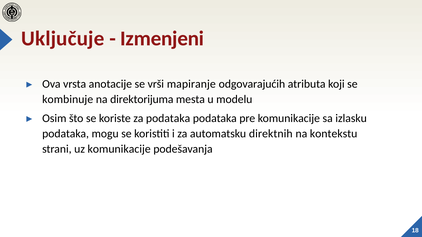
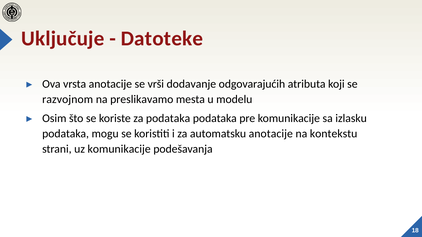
Izmenjeni: Izmenjeni -> Datoteke
mapiranje: mapiranje -> dodavanje
kombinuje: kombinuje -> razvojnom
direktorijuma: direktorijuma -> preslikavamo
automatsku direktnih: direktnih -> anotacije
